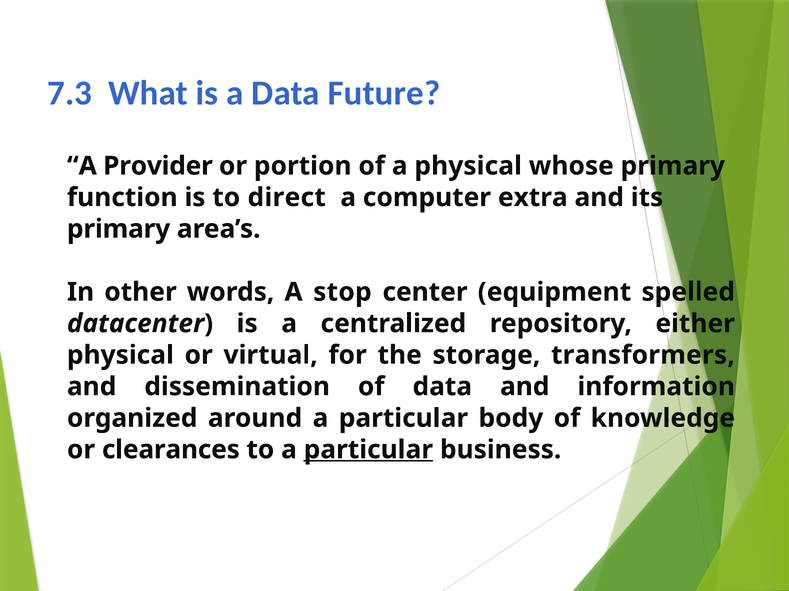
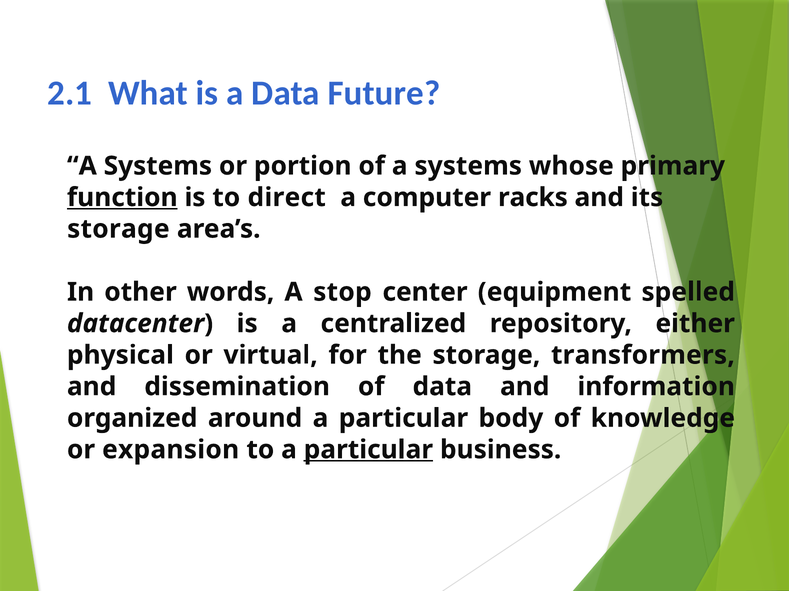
7.3: 7.3 -> 2.1
Provider at (158, 166): Provider -> Systems
of a physical: physical -> systems
function underline: none -> present
extra: extra -> racks
primary at (119, 229): primary -> storage
clearances: clearances -> expansion
